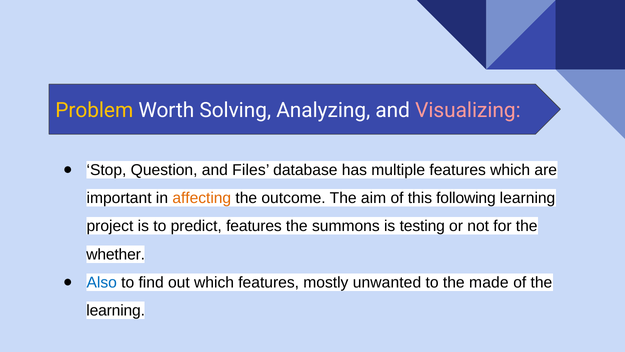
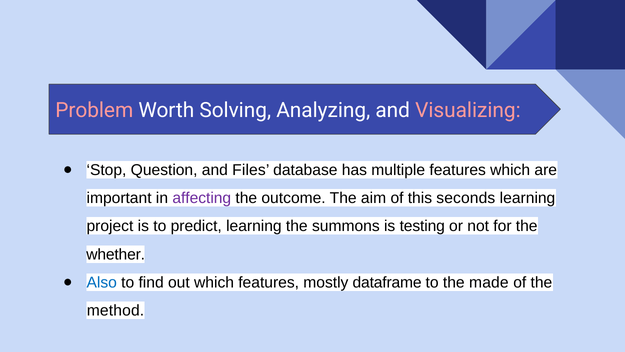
Problem colour: yellow -> pink
affecting colour: orange -> purple
following: following -> seconds
predict features: features -> learning
unwanted: unwanted -> dataframe
learning at (116, 310): learning -> method
